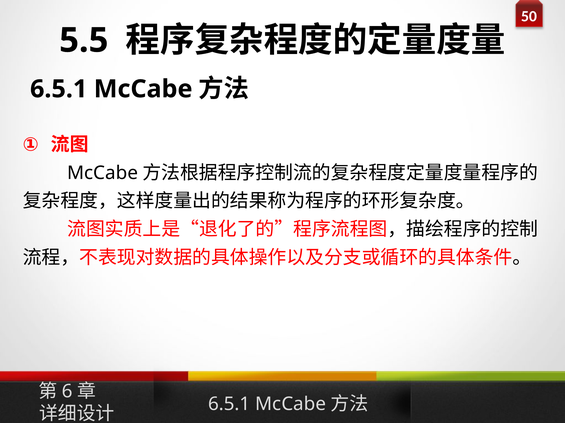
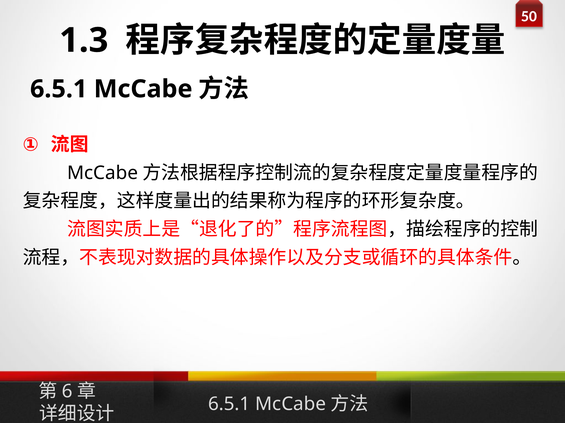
5.5: 5.5 -> 1.3
